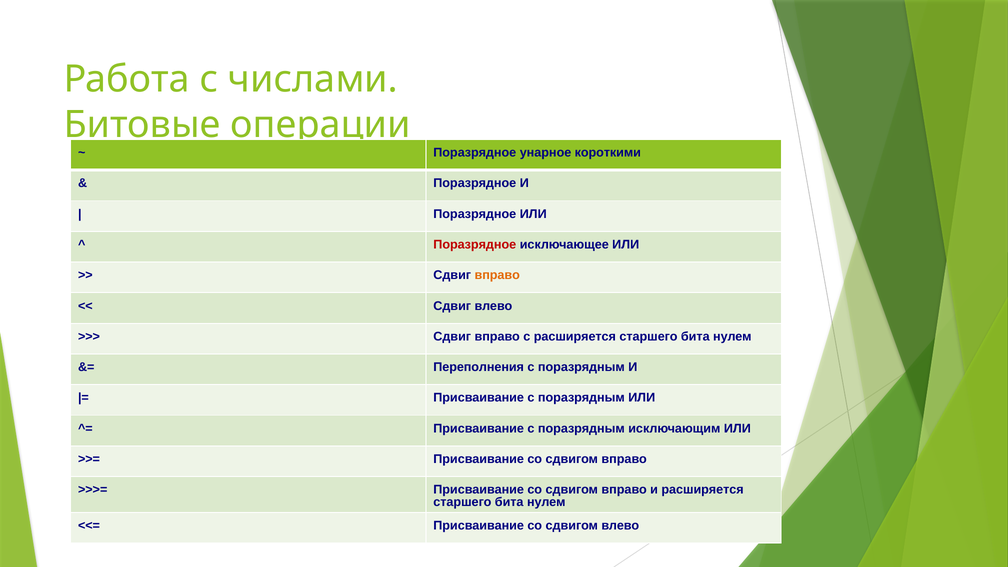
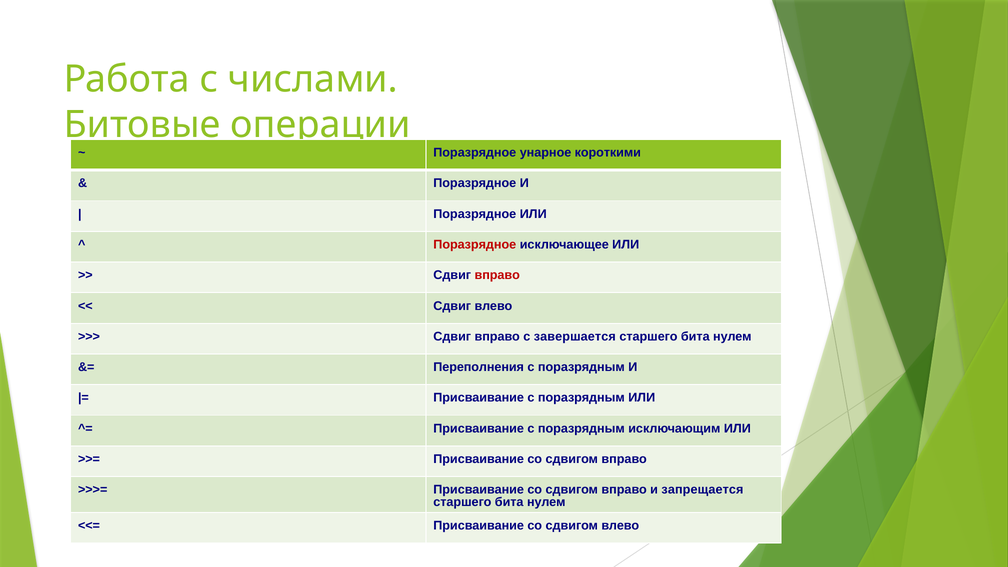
вправо at (497, 275) colour: orange -> red
с расширяется: расширяется -> завершается
и расширяется: расширяется -> запрещается
